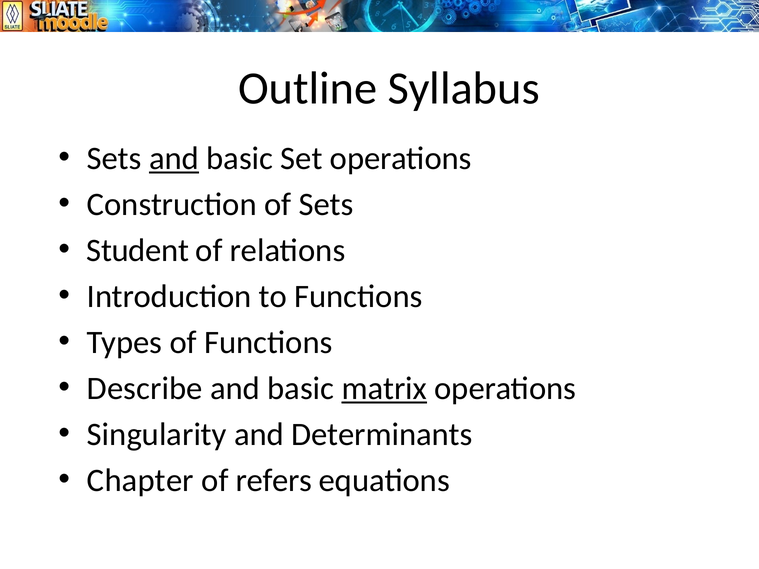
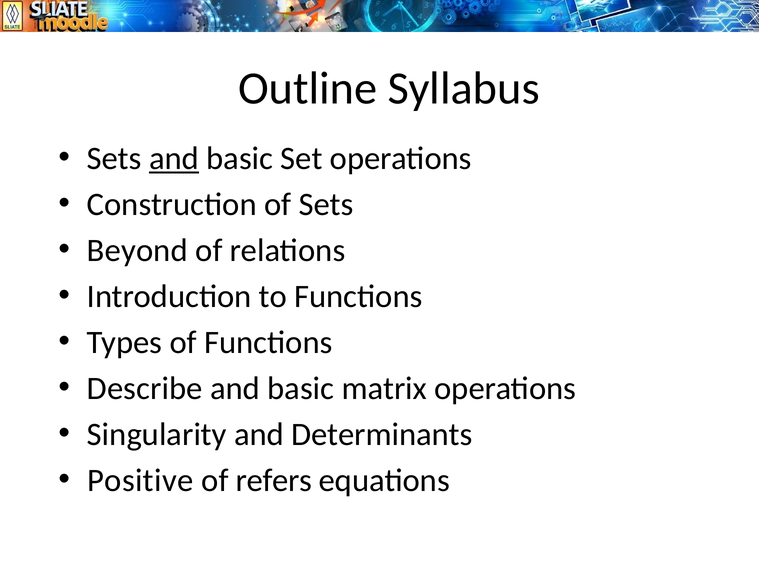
Student: Student -> Beyond
matrix underline: present -> none
Chapter: Chapter -> Positive
